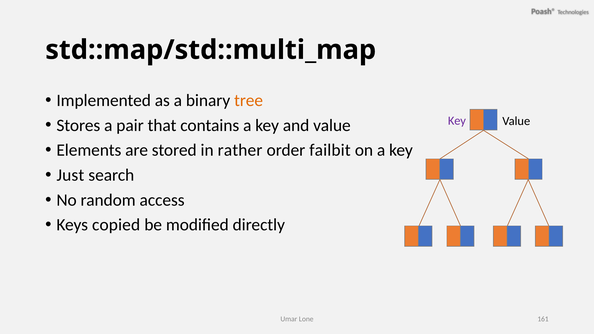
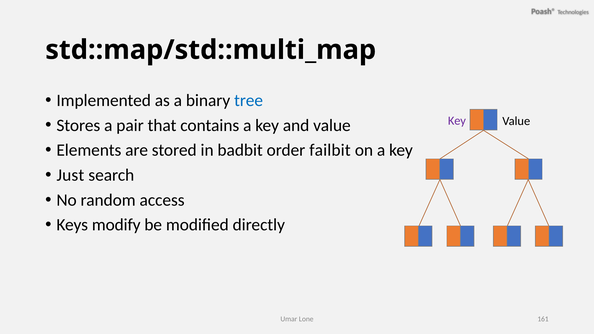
tree colour: orange -> blue
rather: rather -> badbit
copied: copied -> modify
